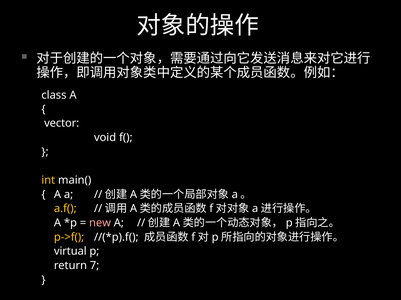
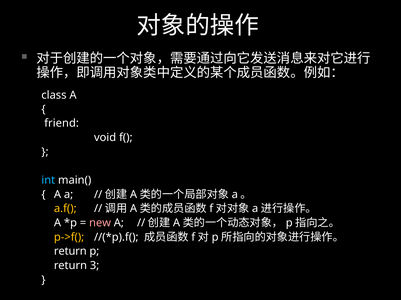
vector: vector -> friend
int colour: yellow -> light blue
virtual at (70, 252): virtual -> return
7: 7 -> 3
